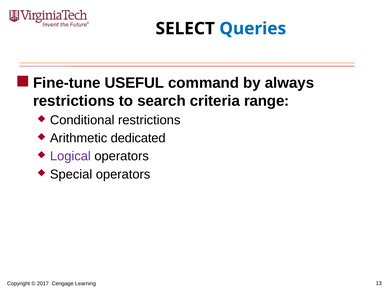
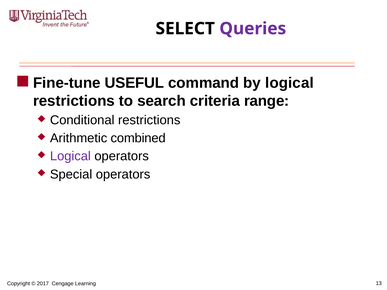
Queries colour: blue -> purple
by always: always -> logical
dedicated: dedicated -> combined
